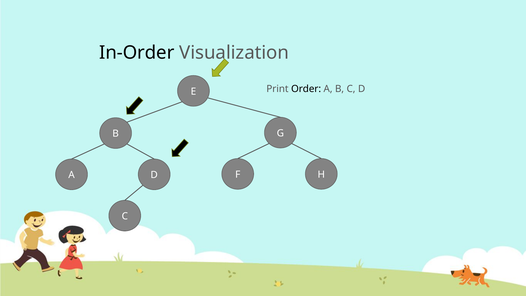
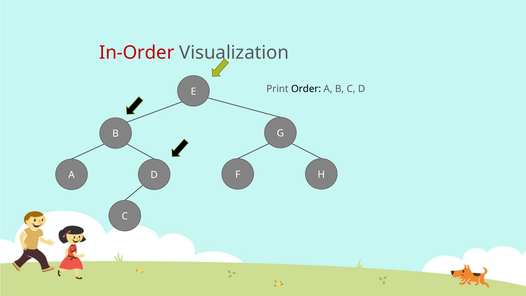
In-Order colour: black -> red
